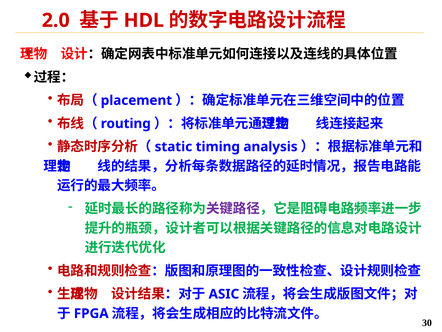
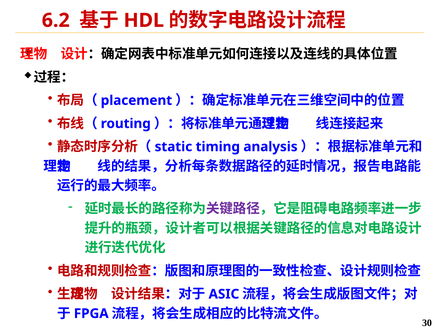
2.0: 2.0 -> 6.2
